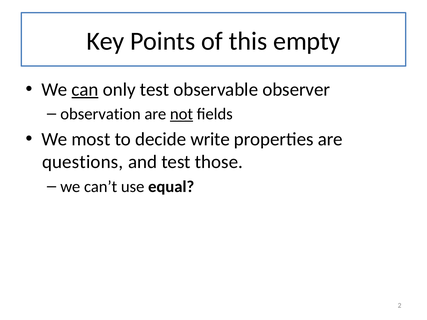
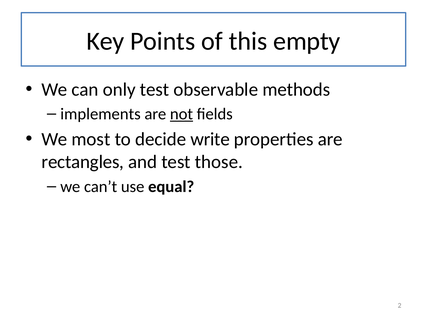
can underline: present -> none
observer: observer -> methods
observation: observation -> implements
questions: questions -> rectangles
